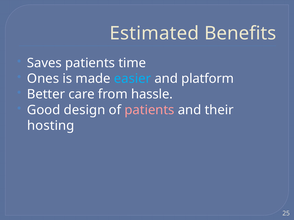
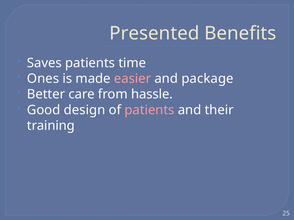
Estimated: Estimated -> Presented
easier colour: light blue -> pink
platform: platform -> package
hosting: hosting -> training
